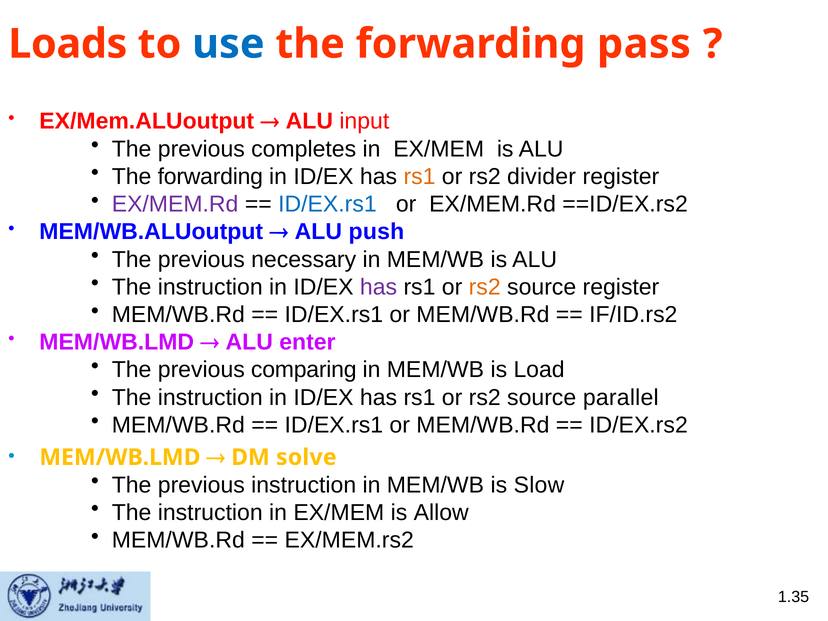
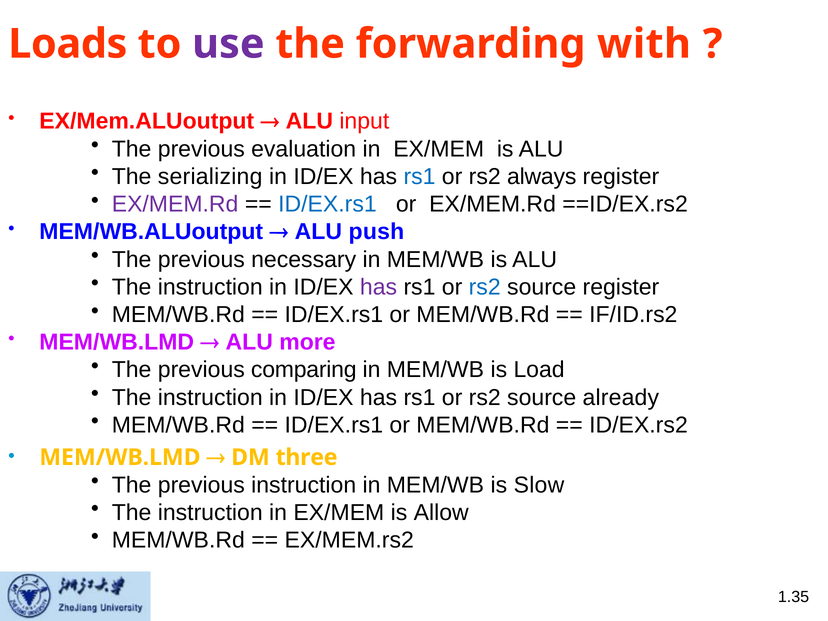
use colour: blue -> purple
pass: pass -> with
completes: completes -> evaluation
forwarding at (210, 177): forwarding -> serializing
rs1 at (419, 177) colour: orange -> blue
divider: divider -> always
rs2 at (485, 287) colour: orange -> blue
enter: enter -> more
parallel: parallel -> already
solve: solve -> three
